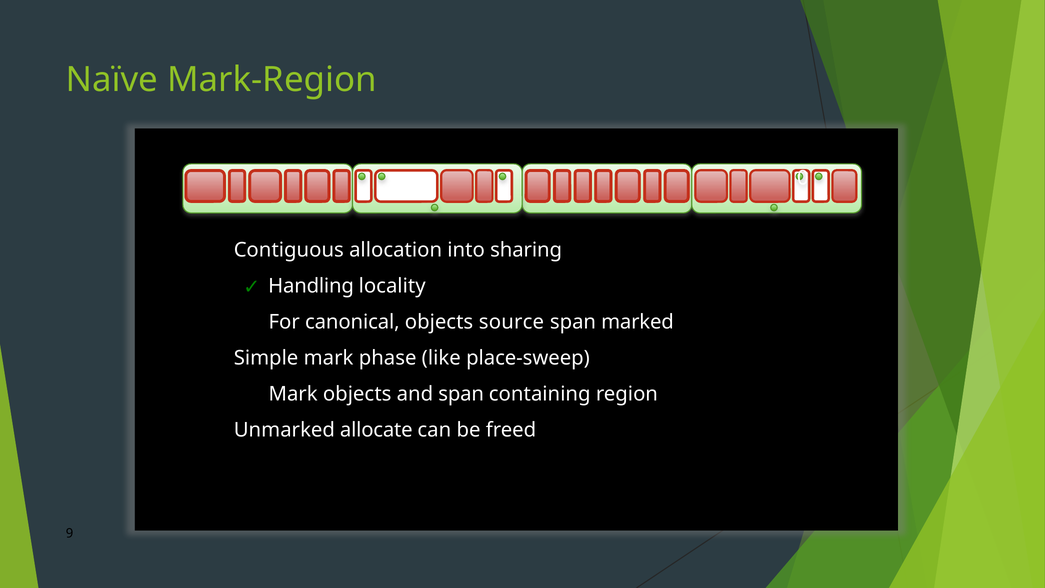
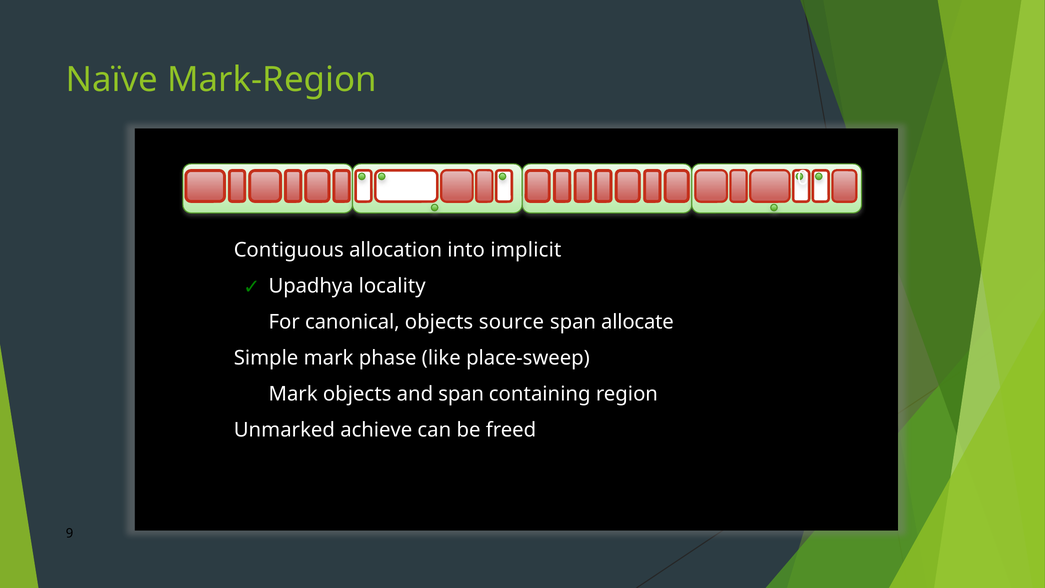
sharing: sharing -> implicit
Handling: Handling -> Upadhya
marked: marked -> allocate
allocate: allocate -> achieve
